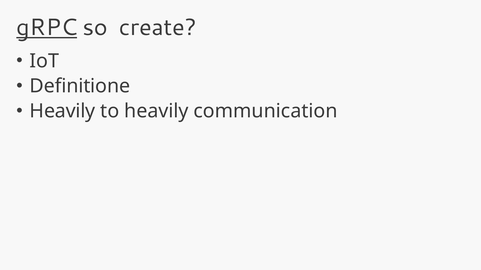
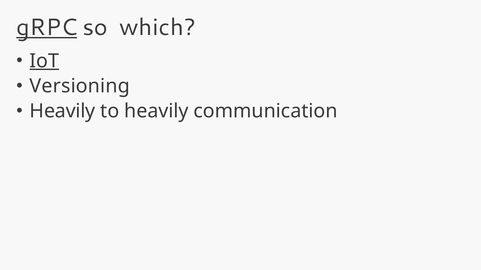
create: create -> which
IoT underline: none -> present
Definitione: Definitione -> Versioning
